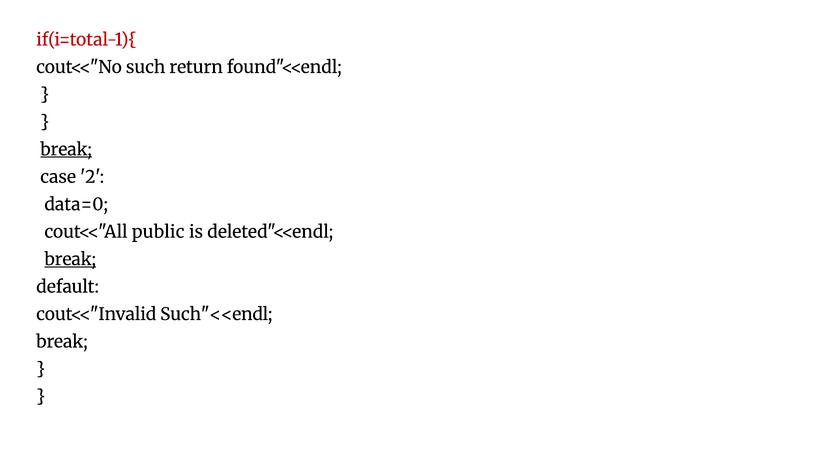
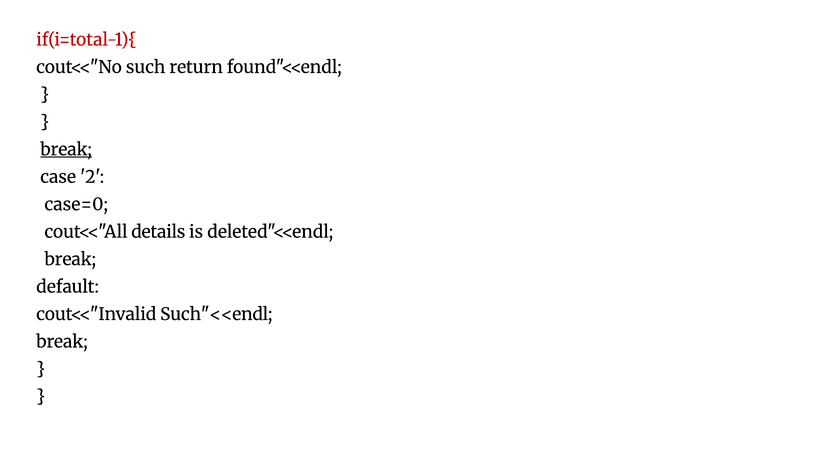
data=0: data=0 -> case=0
public: public -> details
break at (70, 259) underline: present -> none
